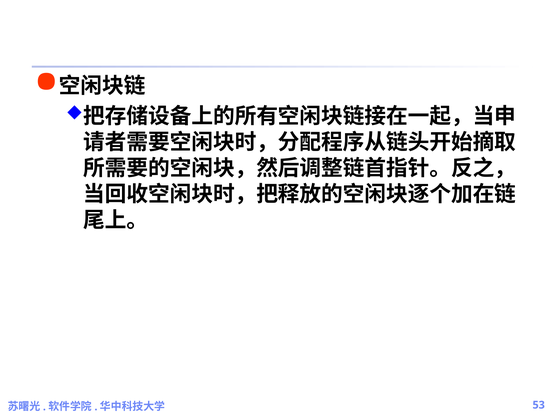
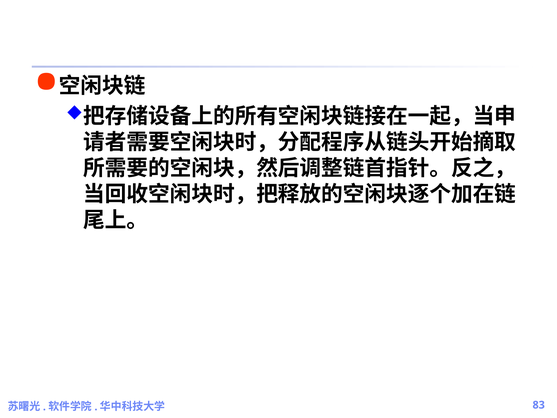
53: 53 -> 83
